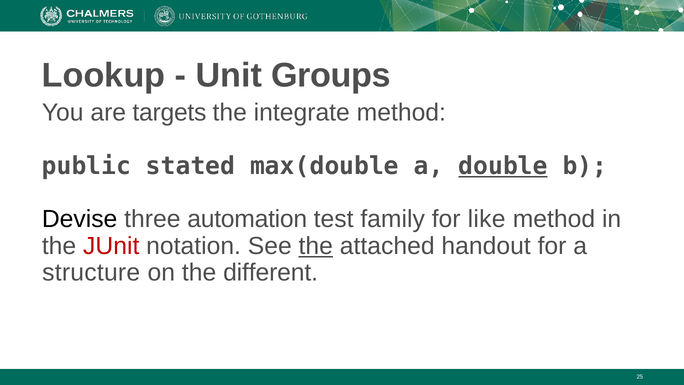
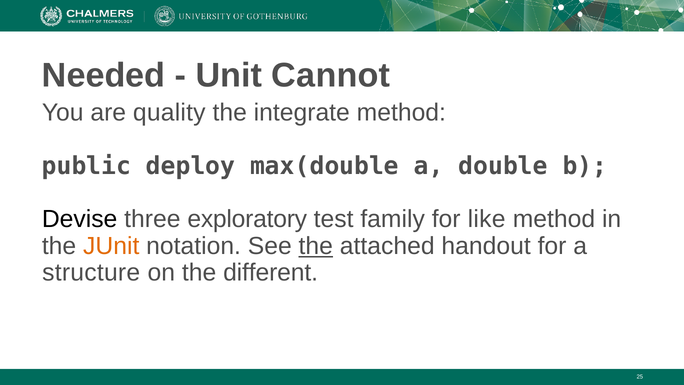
Lookup: Lookup -> Needed
Groups: Groups -> Cannot
targets: targets -> quality
stated: stated -> deploy
double underline: present -> none
automation: automation -> exploratory
JUnit colour: red -> orange
